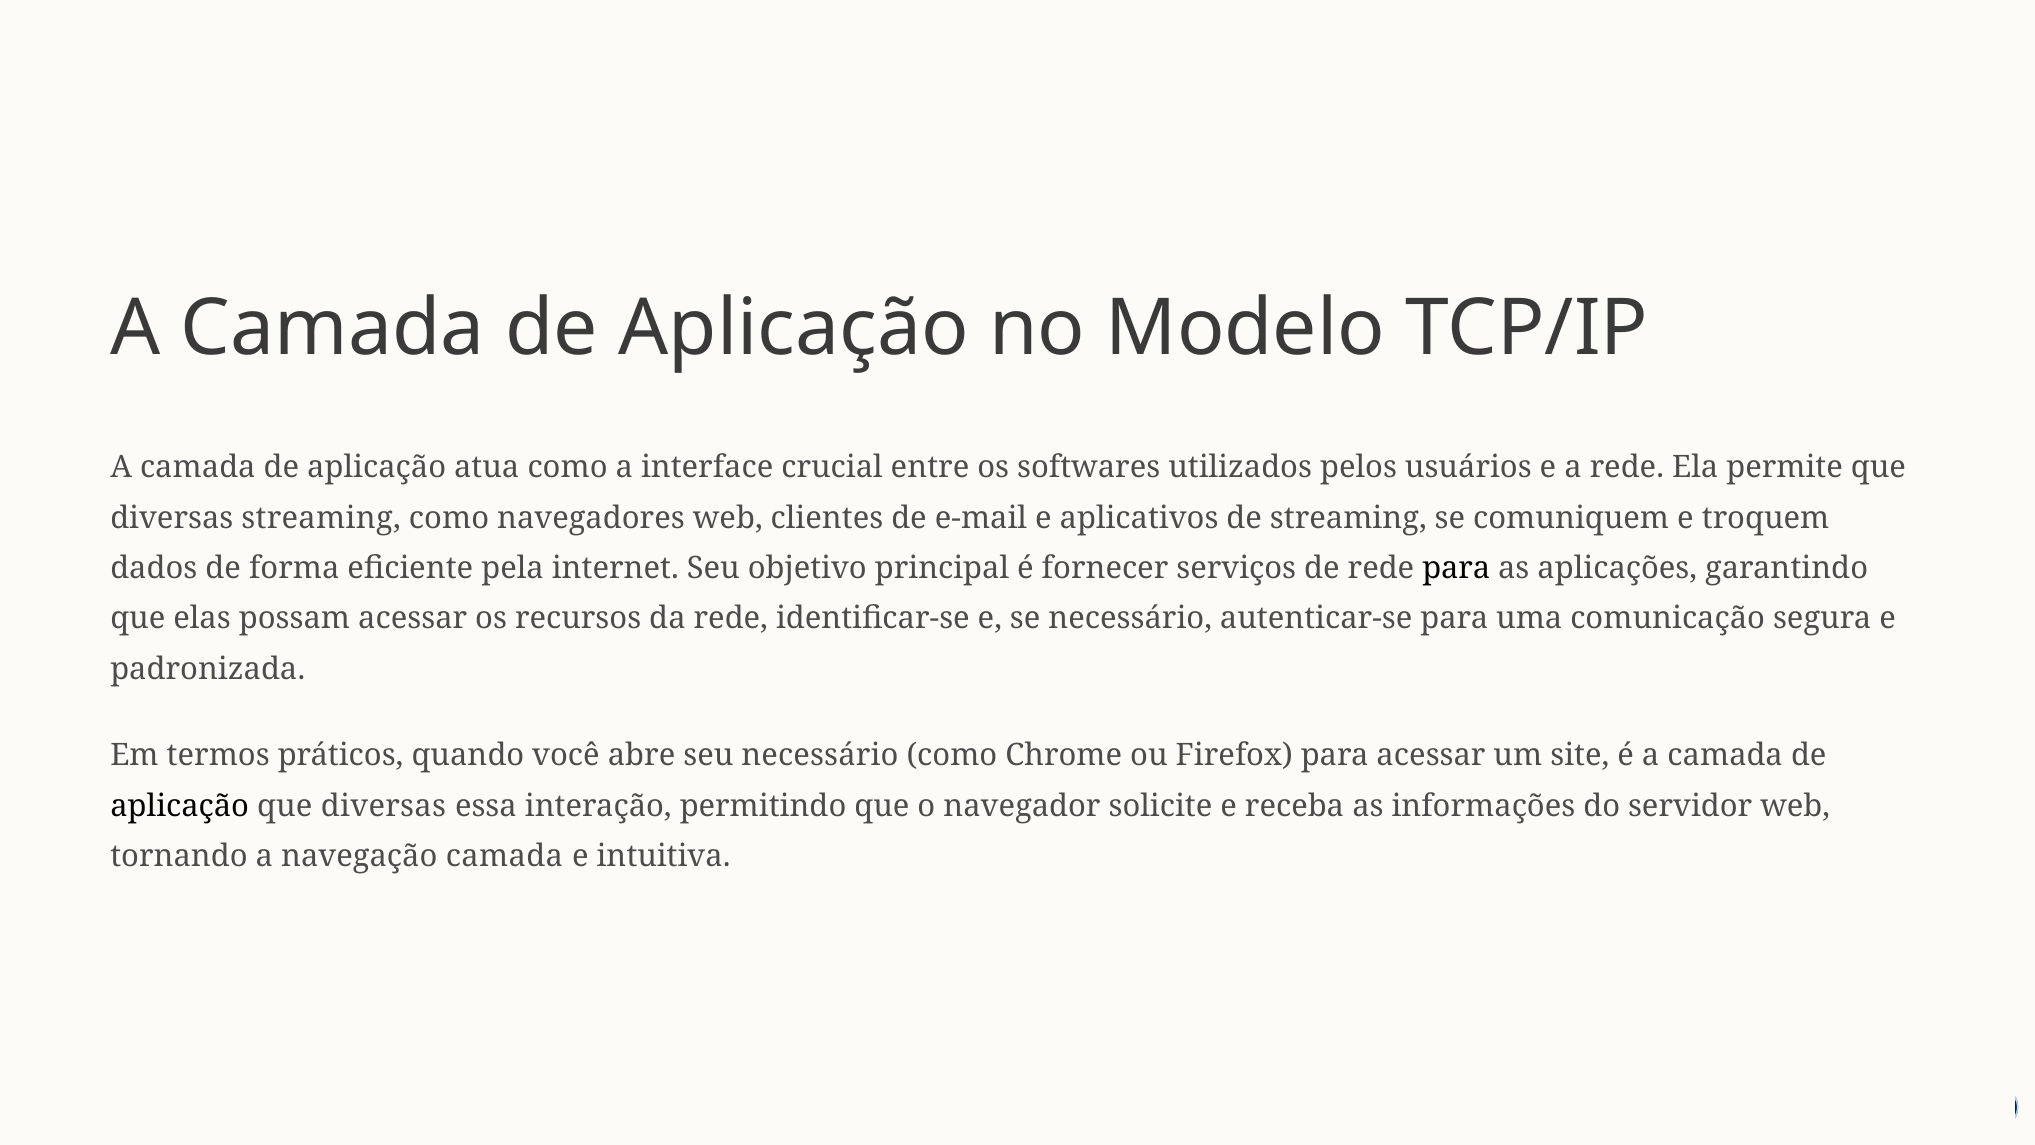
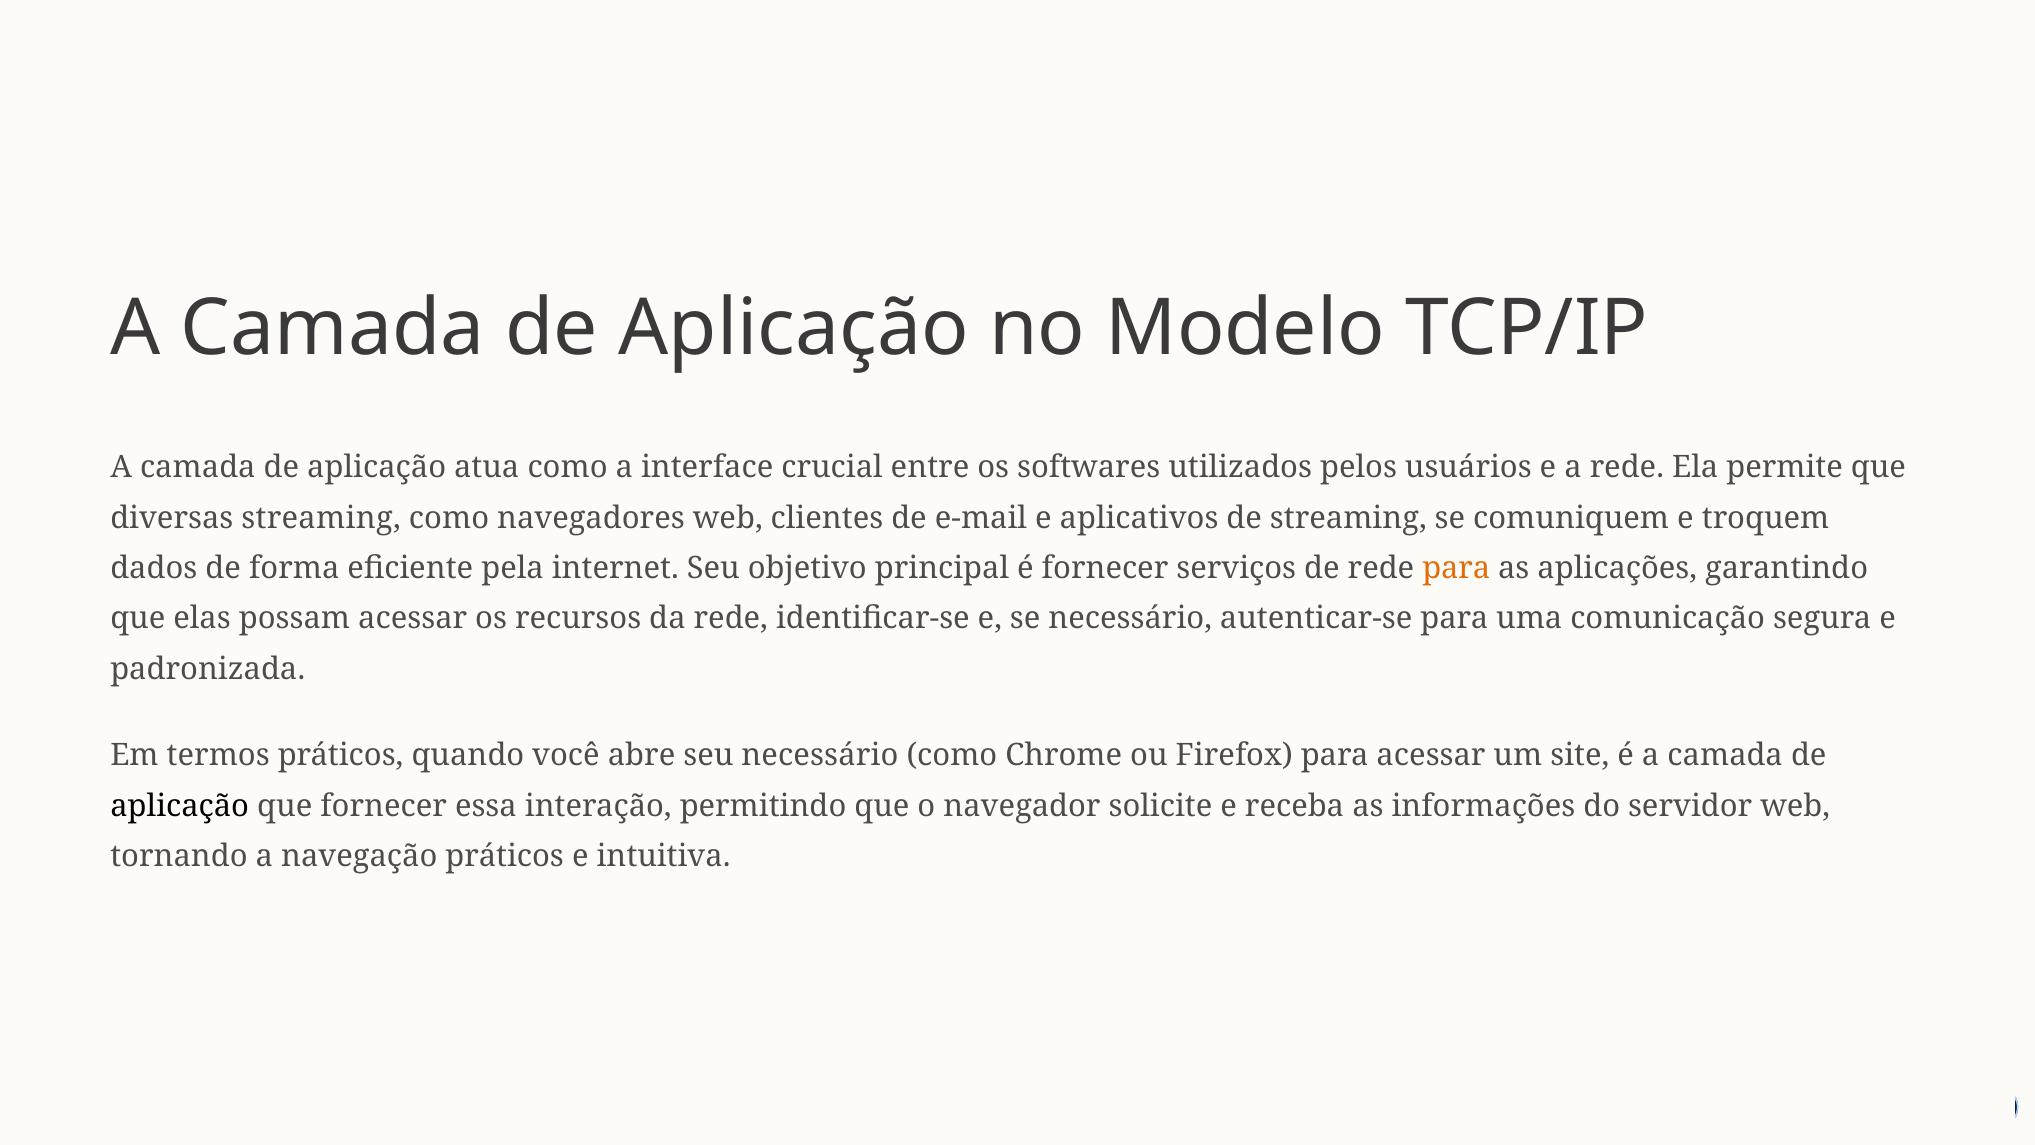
para at (1456, 568) colour: black -> orange
diversas at (383, 806): diversas -> fornecer
navegação camada: camada -> práticos
